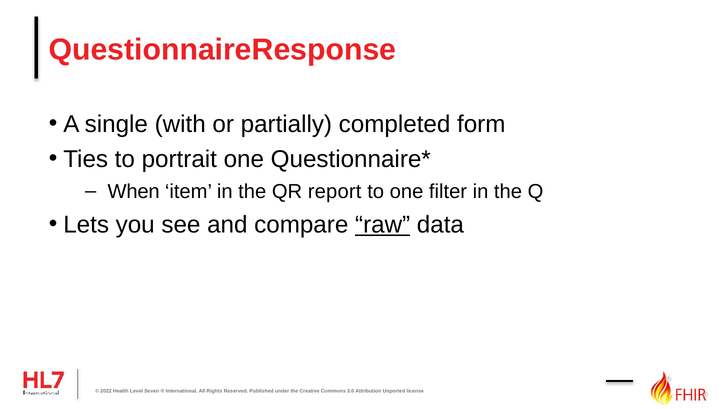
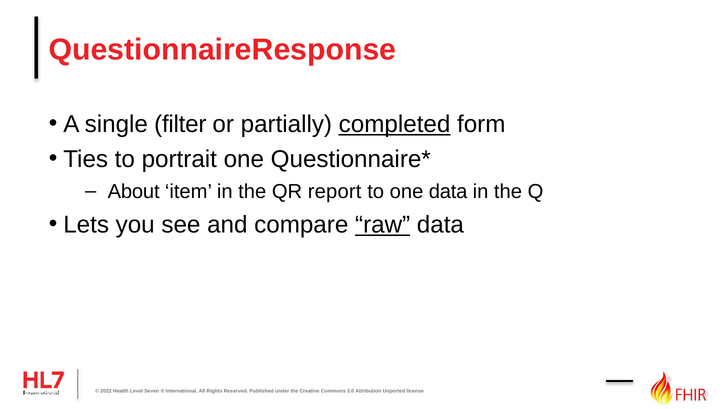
with: with -> filter
completed underline: none -> present
When: When -> About
one filter: filter -> data
